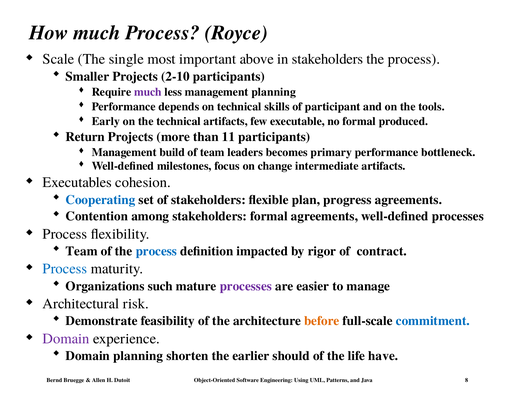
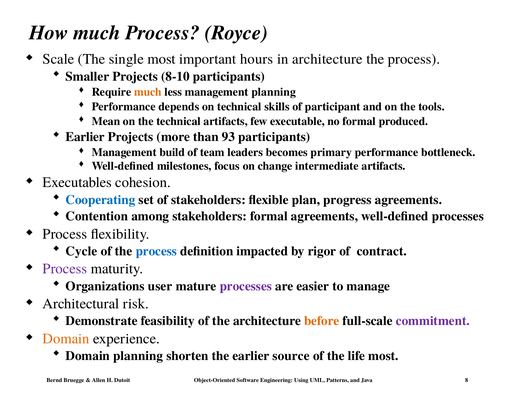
above: above -> hours
in stakeholders: stakeholders -> architecture
2-10: 2-10 -> 8-10
much at (148, 92) colour: purple -> orange
Early: Early -> Mean
Return at (85, 137): Return -> Earlier
11: 11 -> 93
Team at (82, 251): Team -> Cycle
Process at (65, 269) colour: blue -> purple
such: such -> user
commitment colour: blue -> purple
Domain at (66, 339) colour: purple -> orange
should: should -> source
life have: have -> most
